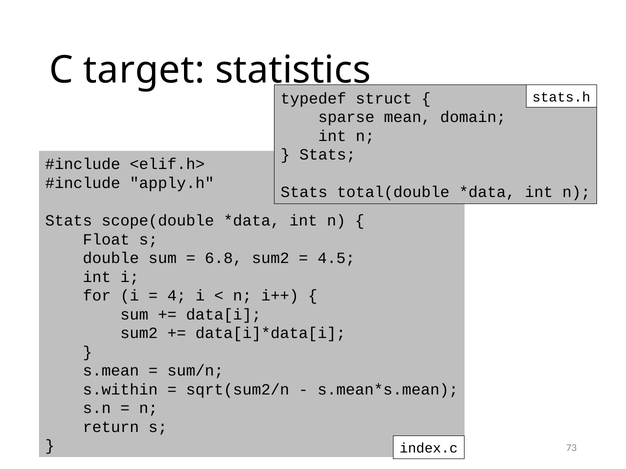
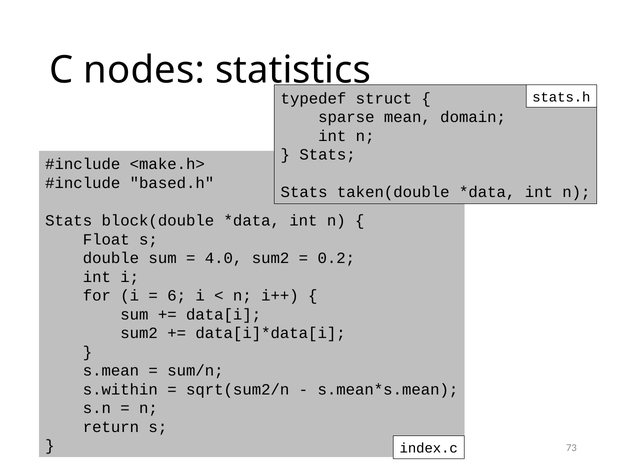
target: target -> nodes
<elif.h>: <elif.h> -> <make.h>
apply.h: apply.h -> based.h
total(double: total(double -> taken(double
scope(double: scope(double -> block(double
6.8: 6.8 -> 4.0
4.5: 4.5 -> 0.2
4: 4 -> 6
